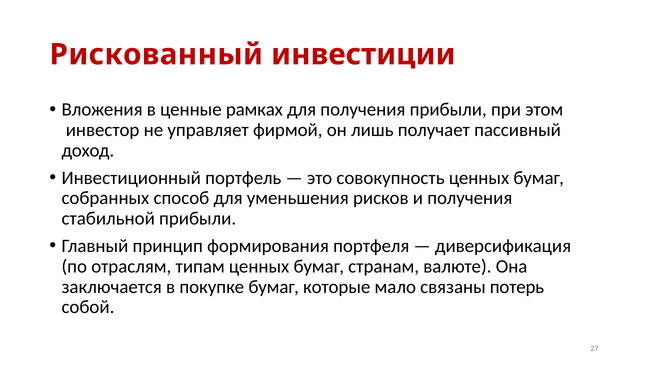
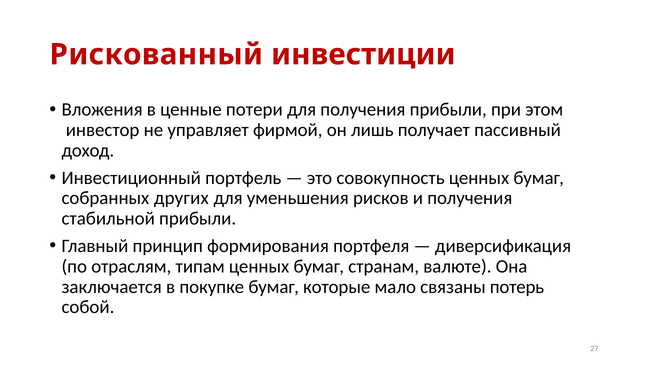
рамках: рамках -> потери
способ: способ -> других
